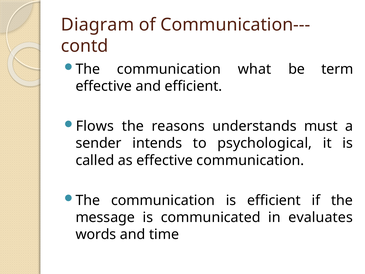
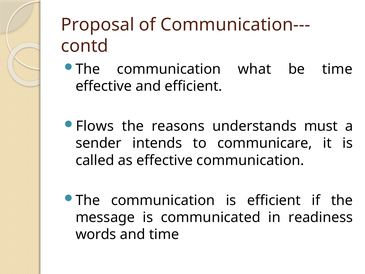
Diagram: Diagram -> Proposal
be term: term -> time
psychological: psychological -> communicare
evaluates: evaluates -> readiness
